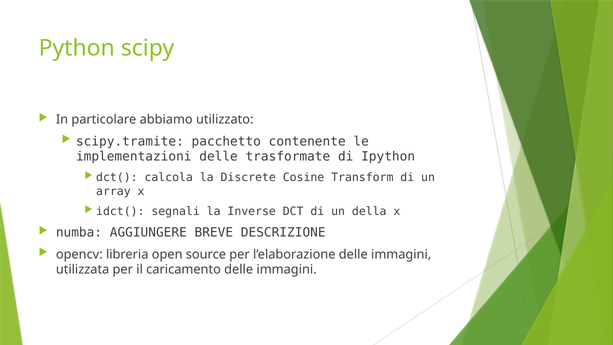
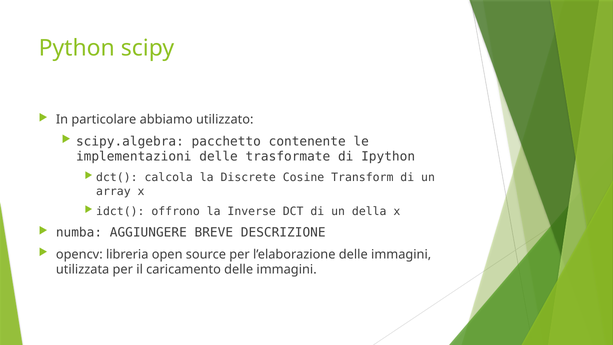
scipy.tramite: scipy.tramite -> scipy.algebra
segnali: segnali -> offrono
